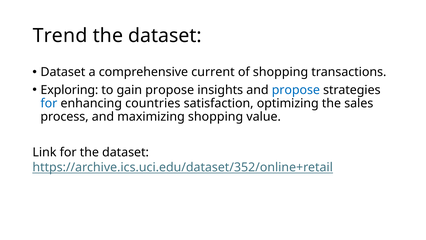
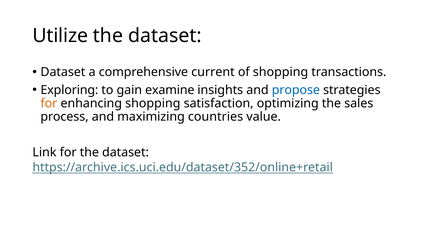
Trend: Trend -> Utilize
gain propose: propose -> examine
for at (49, 103) colour: blue -> orange
enhancing countries: countries -> shopping
maximizing shopping: shopping -> countries
